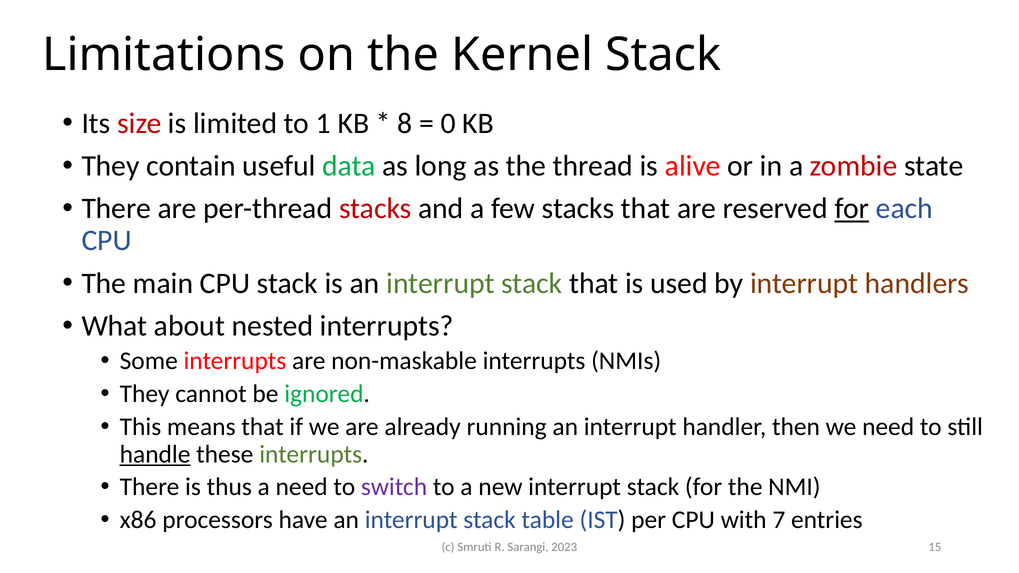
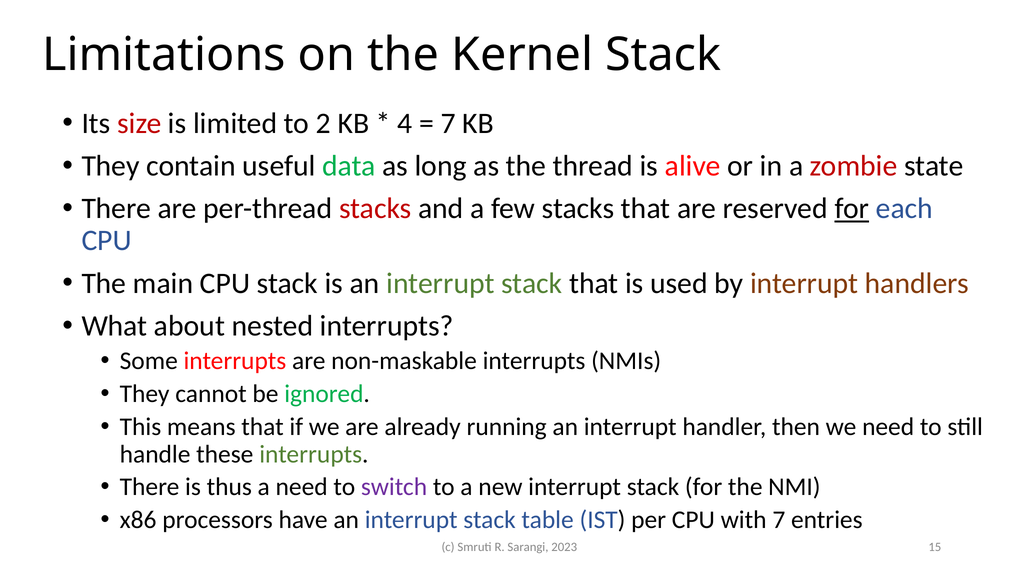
1: 1 -> 2
8: 8 -> 4
0 at (448, 123): 0 -> 7
handle underline: present -> none
